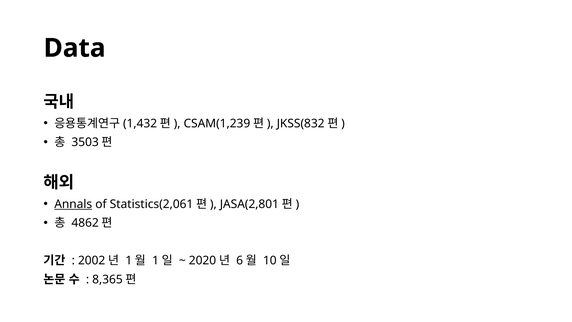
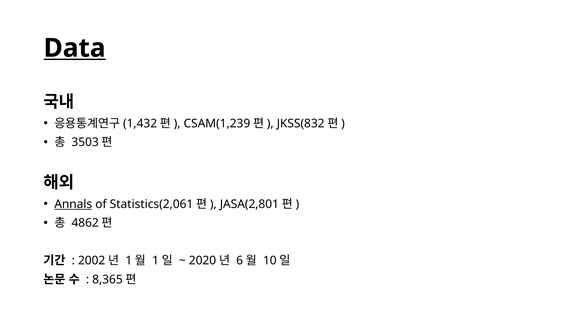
Data underline: none -> present
